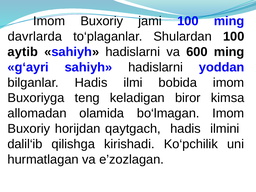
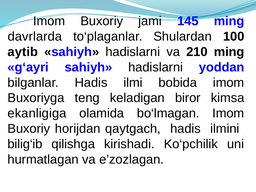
jami 100: 100 -> 145
600: 600 -> 210
allomadan: allomadan -> ekanligiga
dalil‘ib: dalil‘ib -> bilig‘ib
